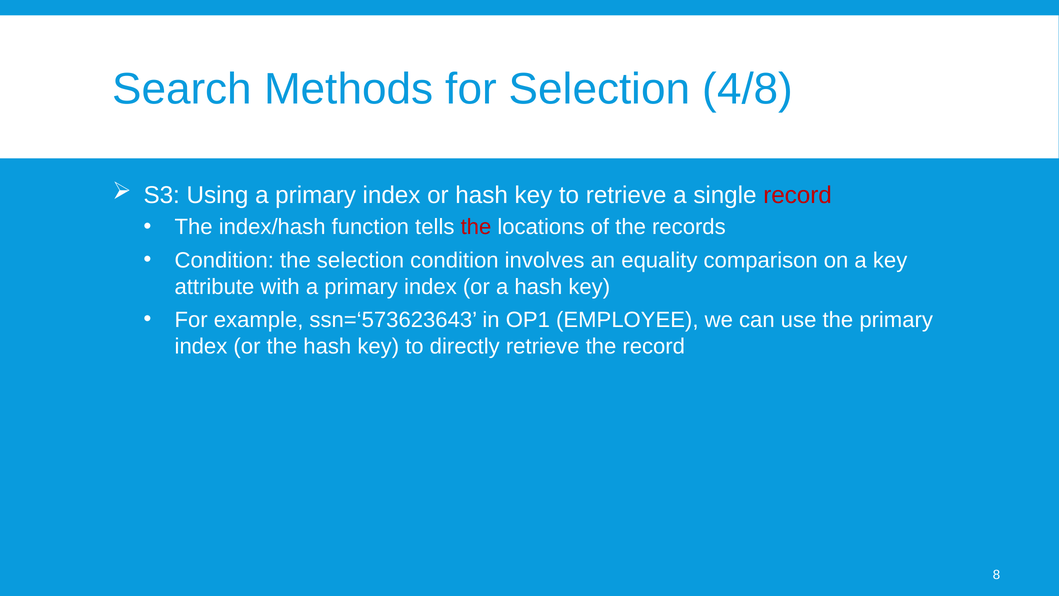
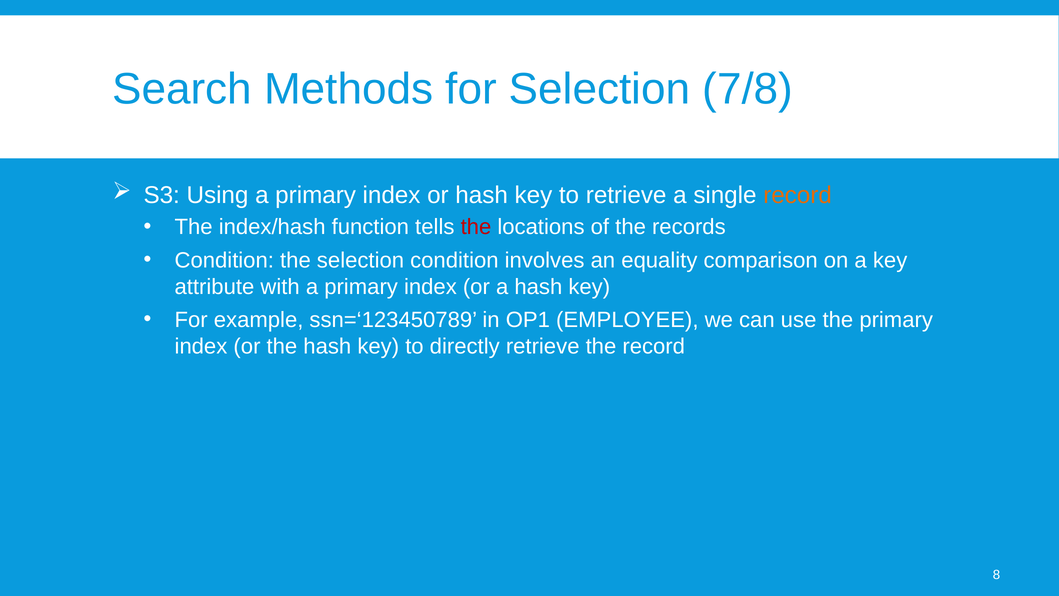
4/8: 4/8 -> 7/8
record at (798, 195) colour: red -> orange
ssn=‘573623643: ssn=‘573623643 -> ssn=‘123450789
